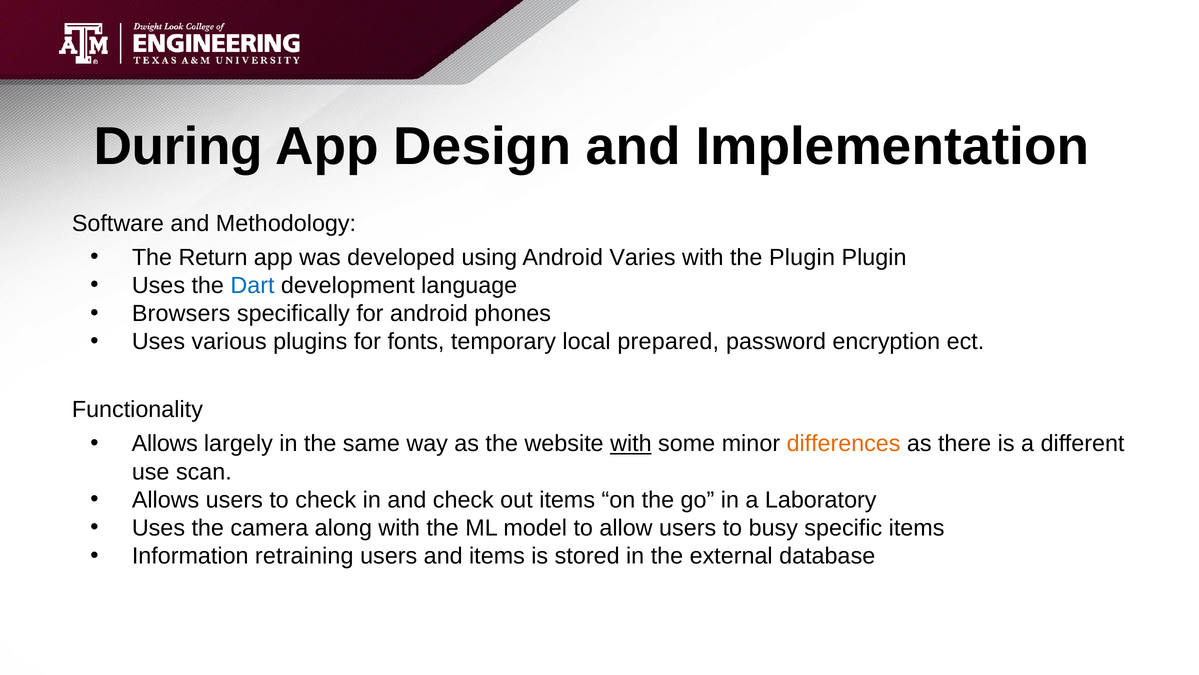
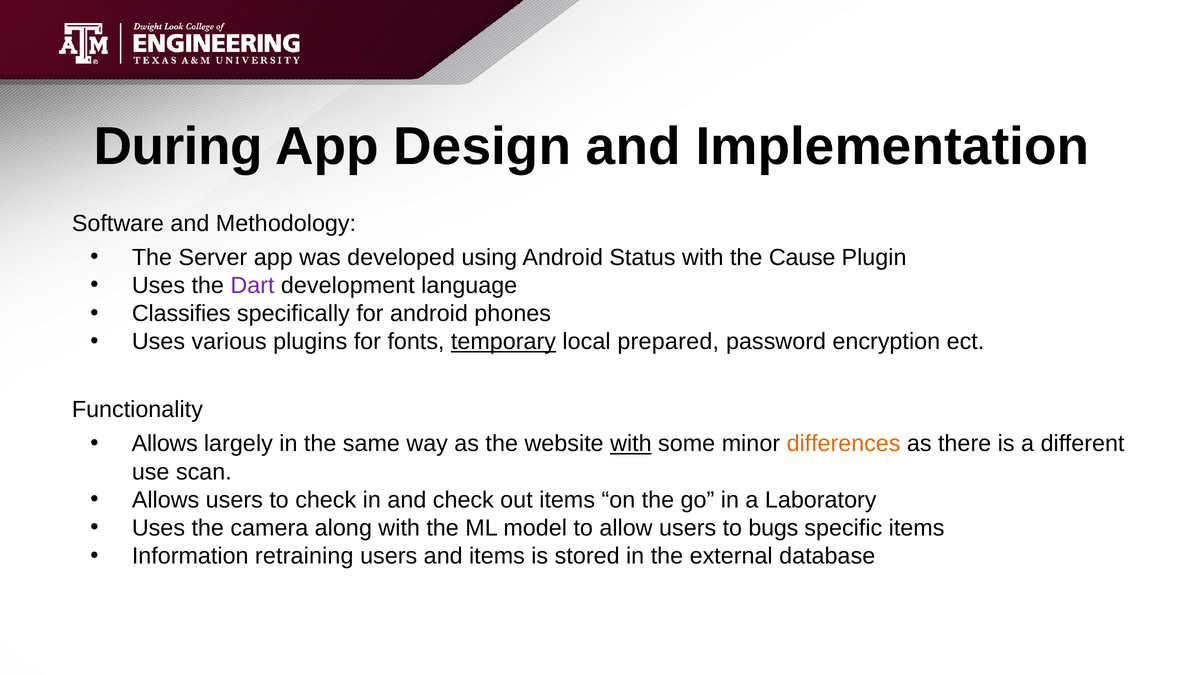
Return: Return -> Server
Varies: Varies -> Status
the Plugin: Plugin -> Cause
Dart colour: blue -> purple
Browsers: Browsers -> Classifies
temporary underline: none -> present
busy: busy -> bugs
